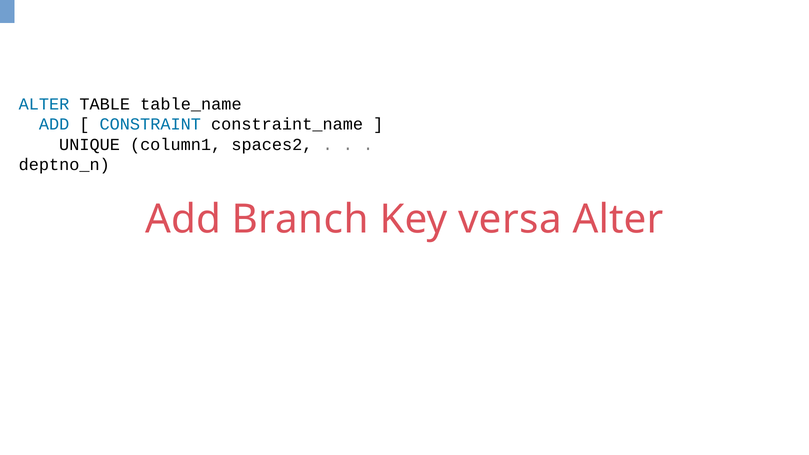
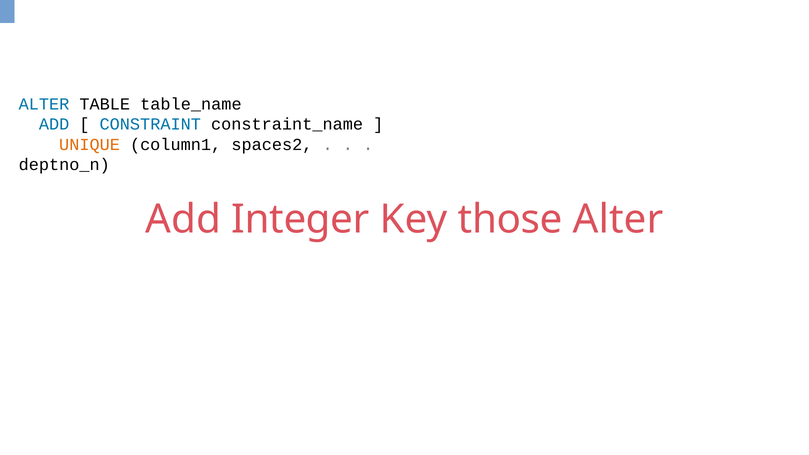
UNIQUE colour: black -> orange
Branch: Branch -> Integer
versa: versa -> those
